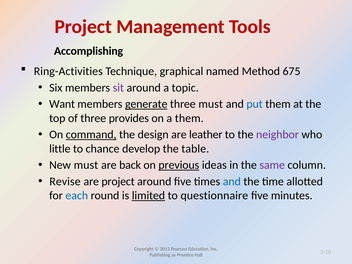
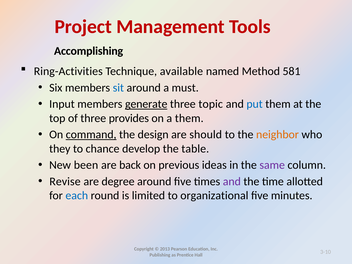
graphical: graphical -> available
675: 675 -> 581
sit colour: purple -> blue
topic: topic -> must
Want: Want -> Input
three must: must -> topic
leather: leather -> should
neighbor colour: purple -> orange
little: little -> they
New must: must -> been
previous underline: present -> none
are project: project -> degree
and at (232, 181) colour: blue -> purple
limited underline: present -> none
questionnaire: questionnaire -> organizational
